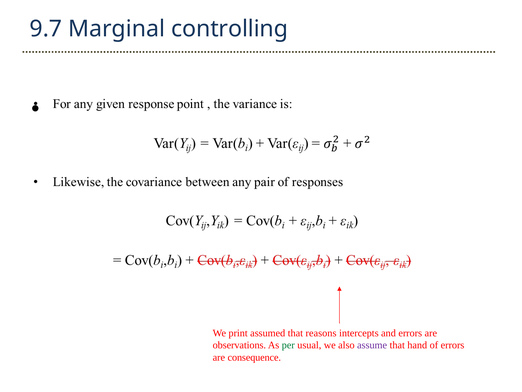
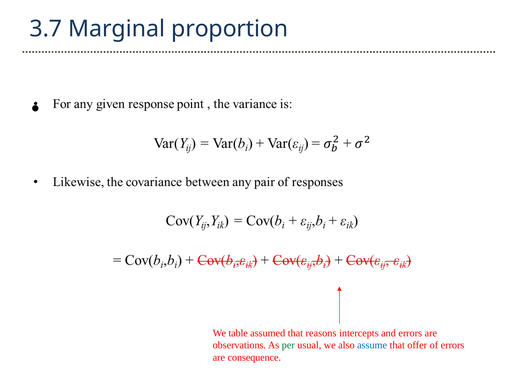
9.7: 9.7 -> 3.7
controlling: controlling -> proportion
print: print -> table
assume colour: purple -> blue
hand: hand -> offer
